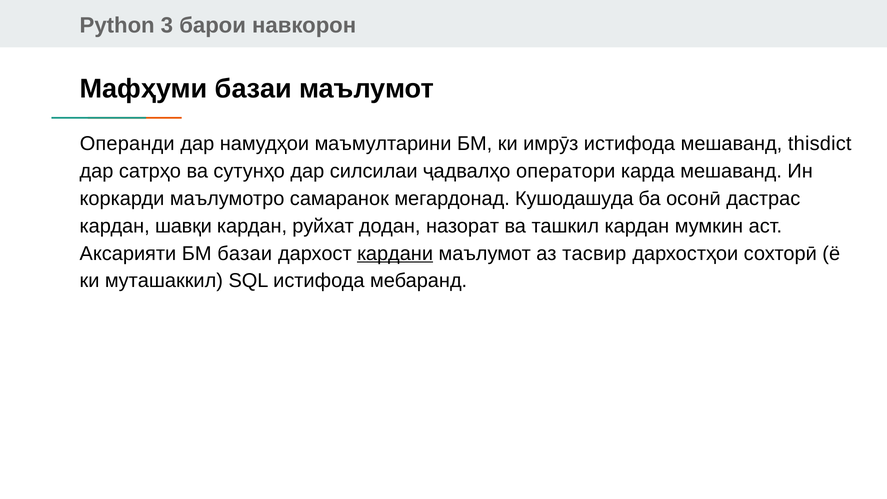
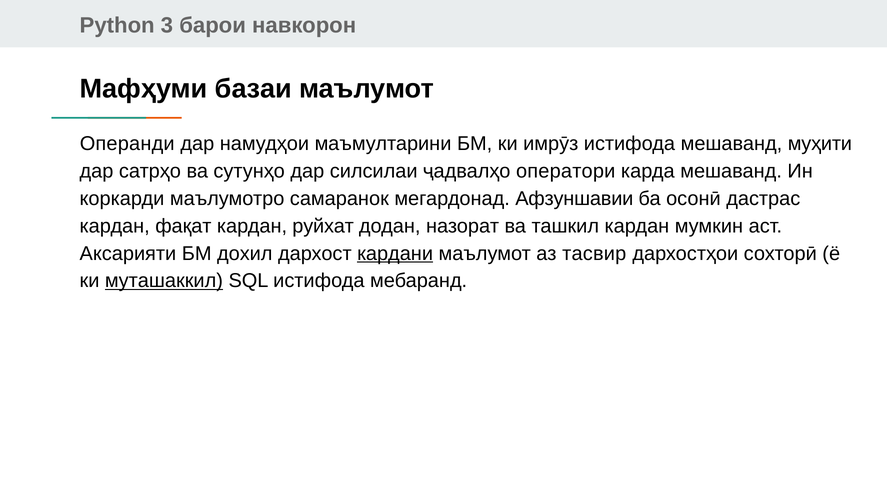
thisdict: thisdict -> муҳити
Кушодашуда: Кушодашуда -> Афзуншавии
шавқи: шавқи -> фақат
БМ базаи: базаи -> дохил
муташаккил underline: none -> present
